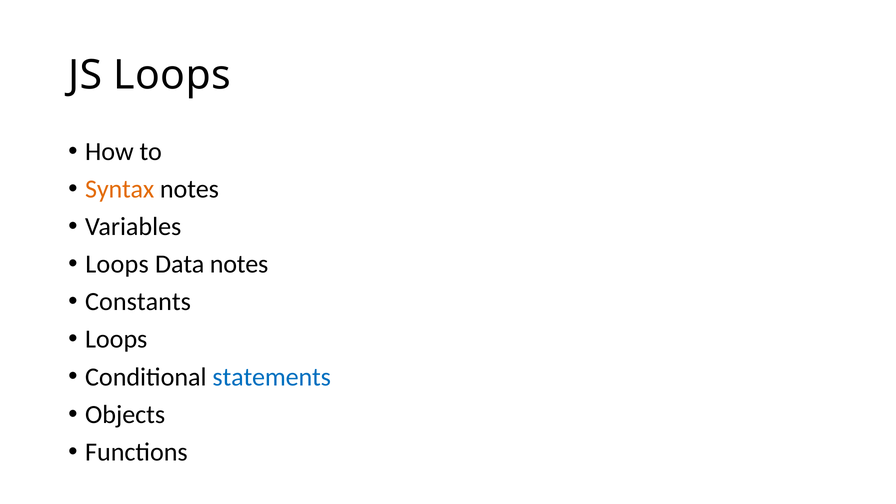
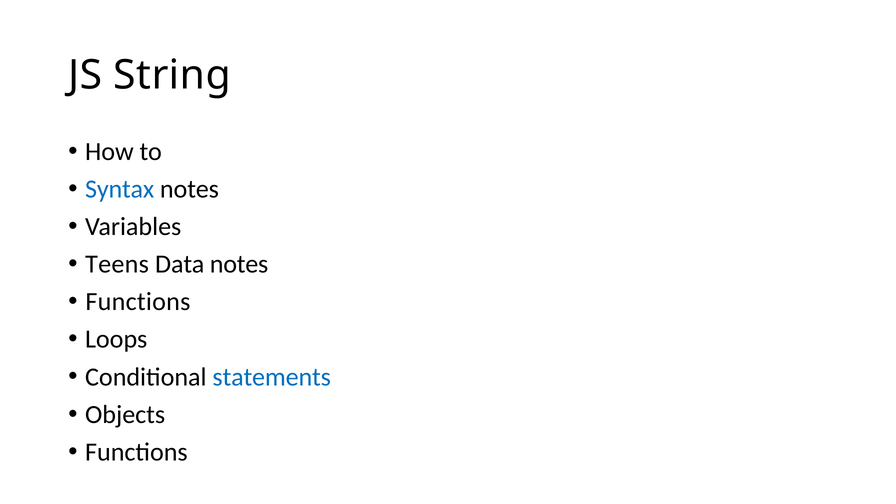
JS Loops: Loops -> String
Syntax colour: orange -> blue
Loops at (117, 264): Loops -> Teens
Constants at (138, 302): Constants -> Functions
